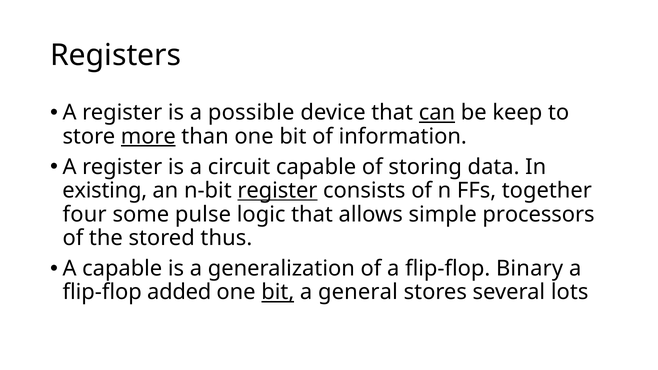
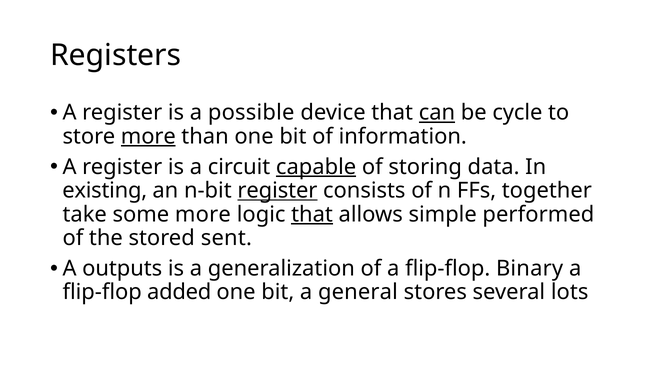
keep: keep -> cycle
capable at (316, 167) underline: none -> present
four: four -> take
some pulse: pulse -> more
that at (312, 214) underline: none -> present
processors: processors -> performed
thus: thus -> sent
A capable: capable -> outputs
bit at (278, 292) underline: present -> none
